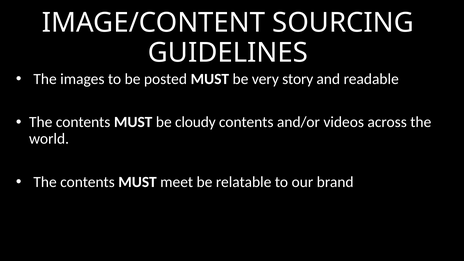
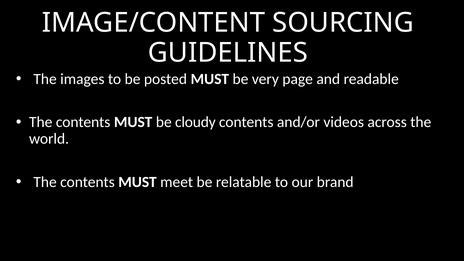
story: story -> page
